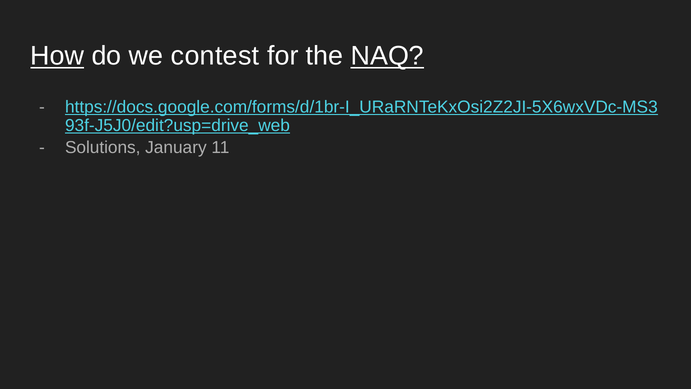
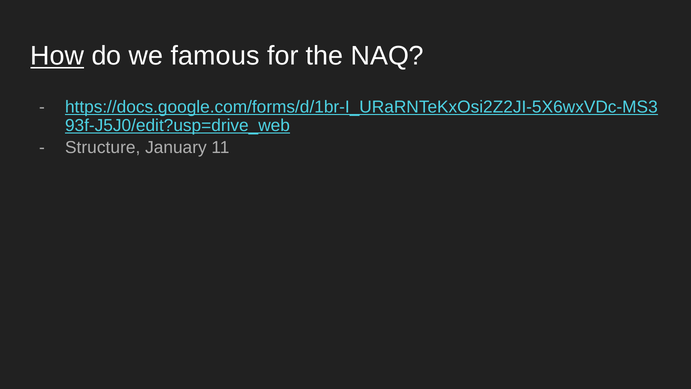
contest: contest -> famous
NAQ underline: present -> none
Solutions: Solutions -> Structure
